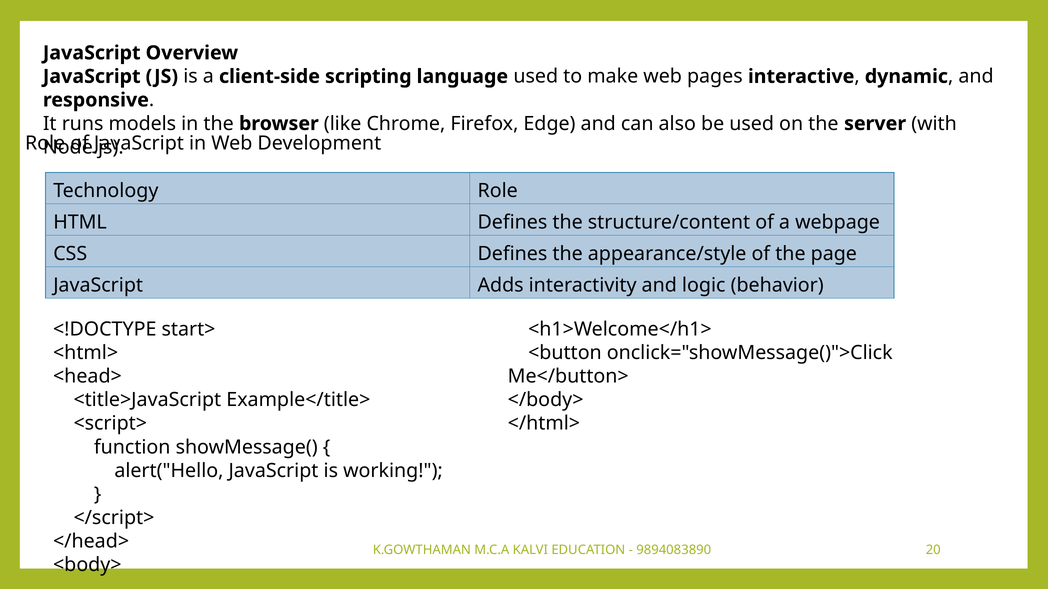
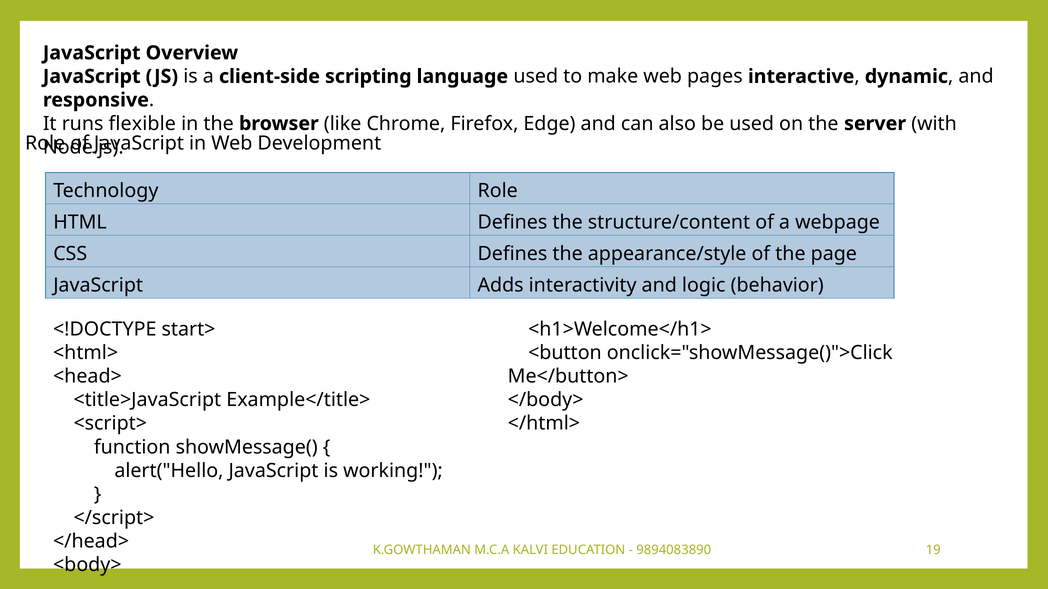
models: models -> flexible
20: 20 -> 19
